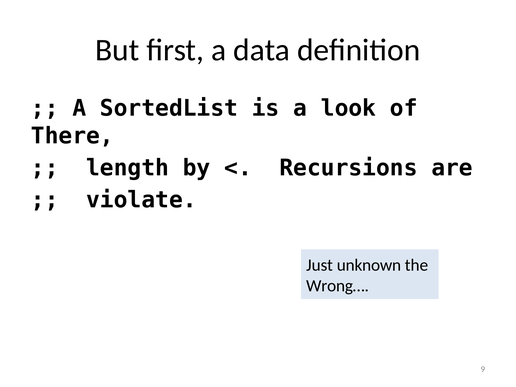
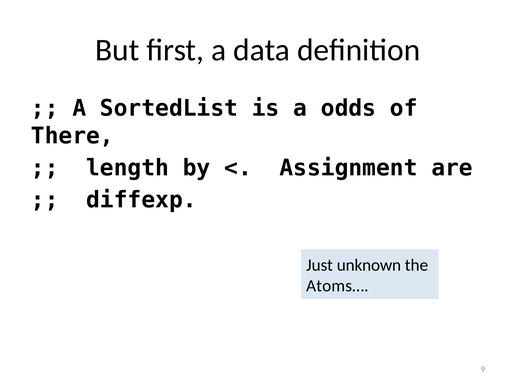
look: look -> odds
Recursions: Recursions -> Assignment
violate: violate -> diffexp
Wrong…: Wrong… -> Atoms…
